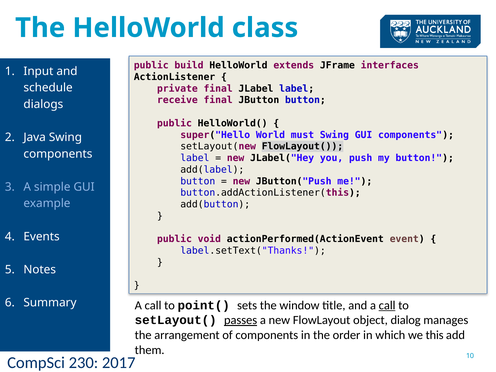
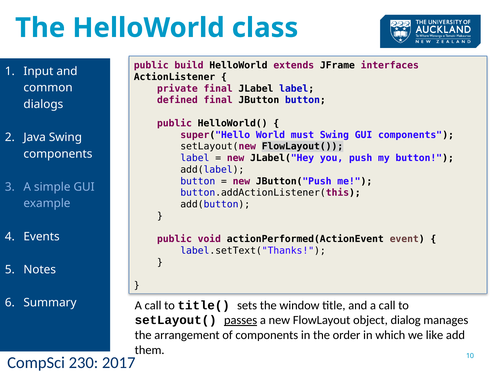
schedule: schedule -> common
receive: receive -> defined
point(: point( -> title(
call at (387, 305) underline: present -> none
this: this -> like
